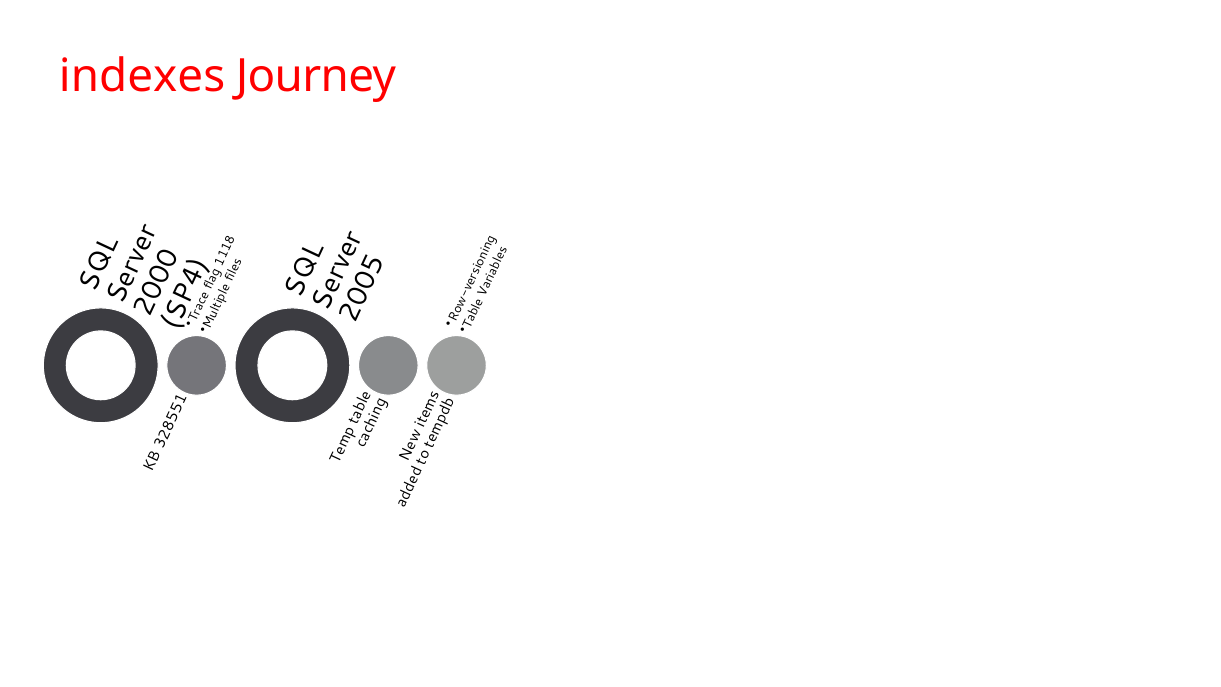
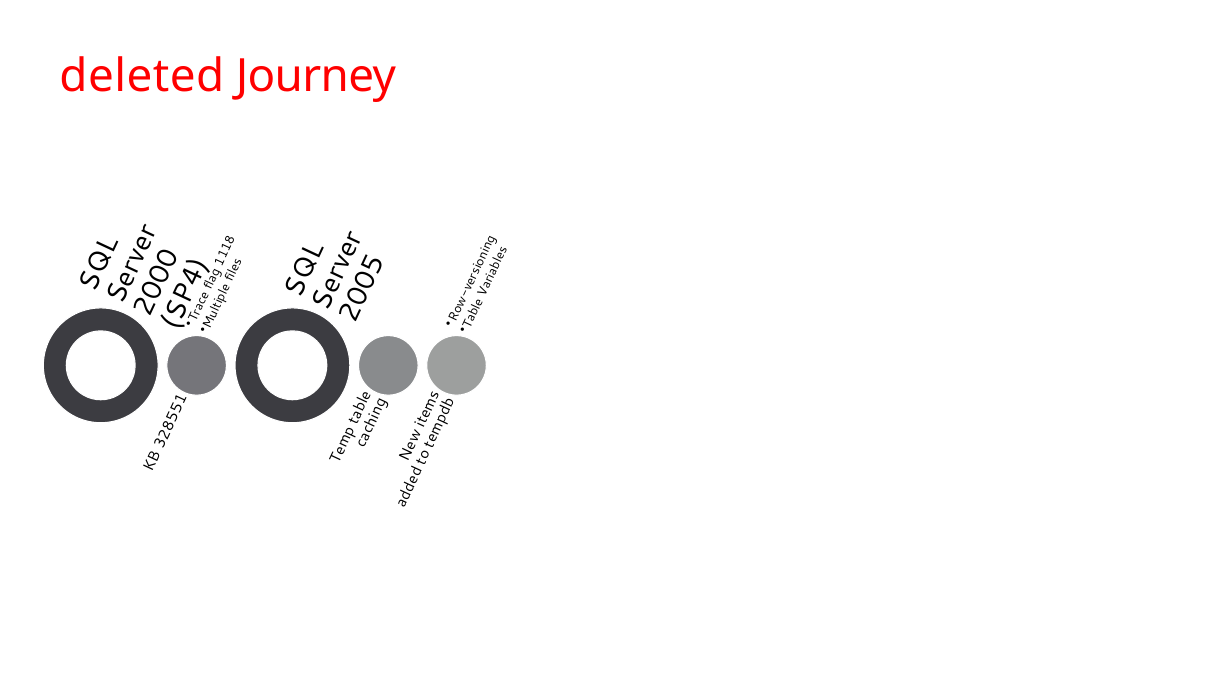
indexes: indexes -> deleted
